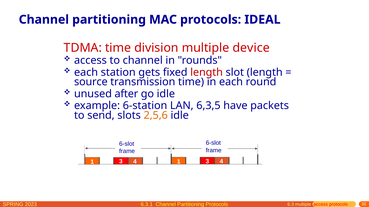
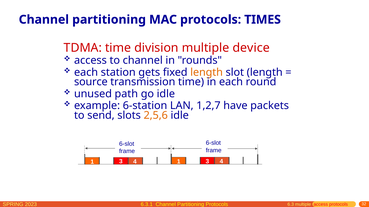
IDEAL: IDEAL -> TIMES
length at (207, 72) colour: red -> orange
after: after -> path
6,3,5: 6,3,5 -> 1,2,7
